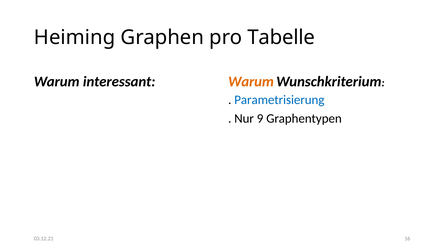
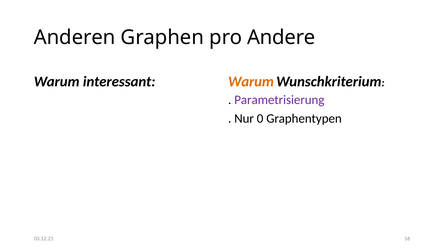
Heiming: Heiming -> Anderen
Tabelle: Tabelle -> Andere
Parametrisierung colour: blue -> purple
9: 9 -> 0
